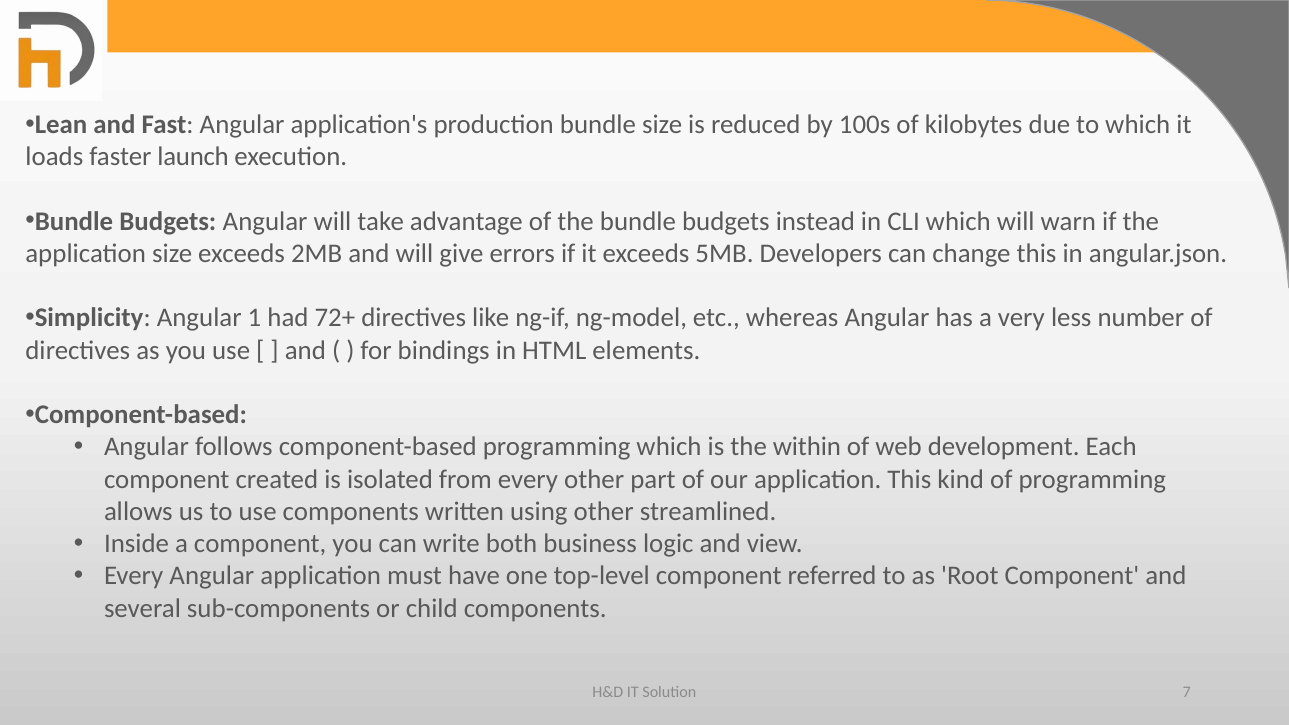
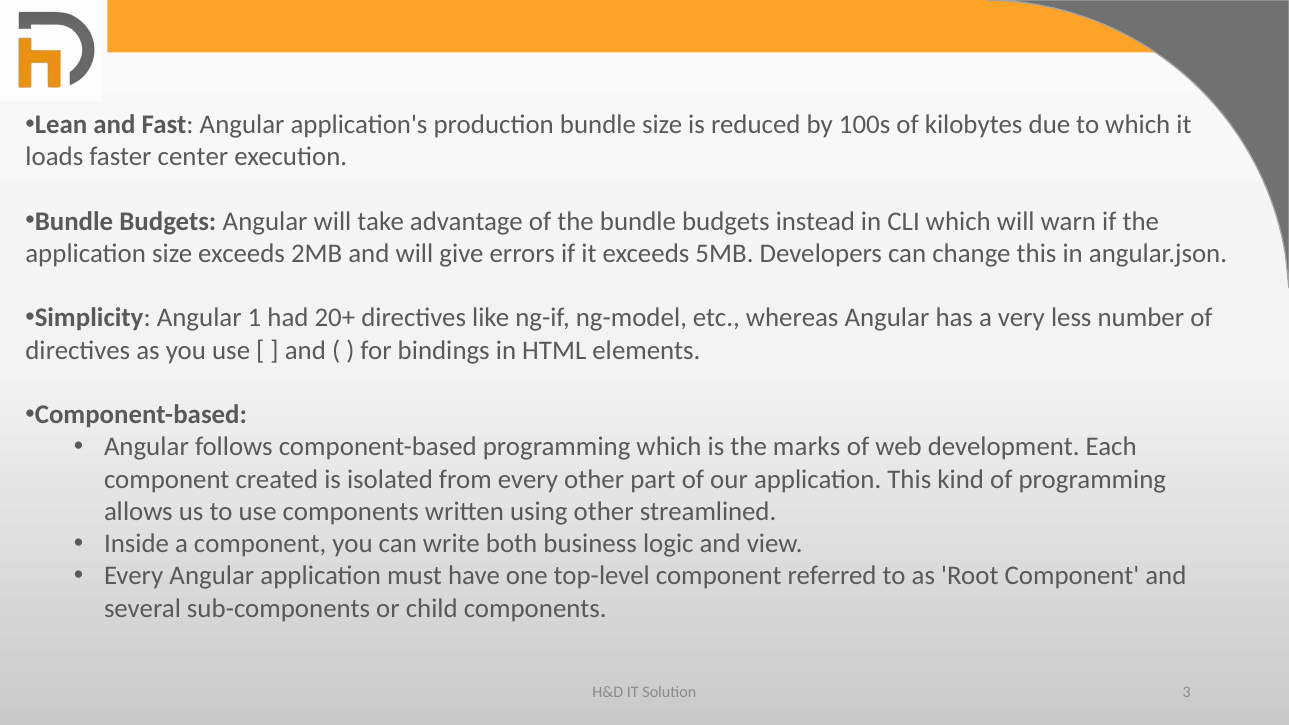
launch: launch -> center
72+: 72+ -> 20+
within: within -> marks
7: 7 -> 3
